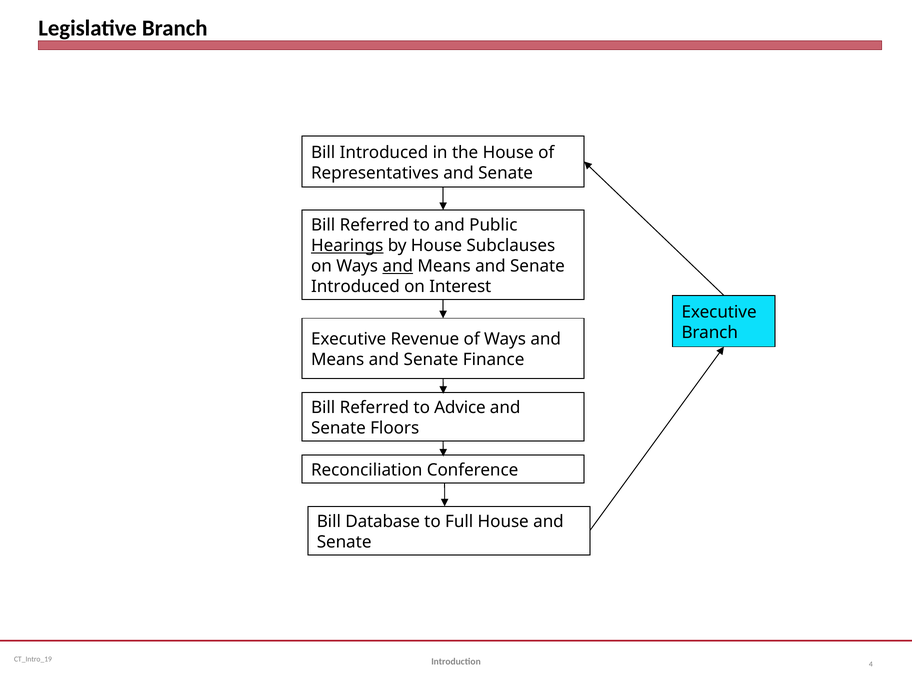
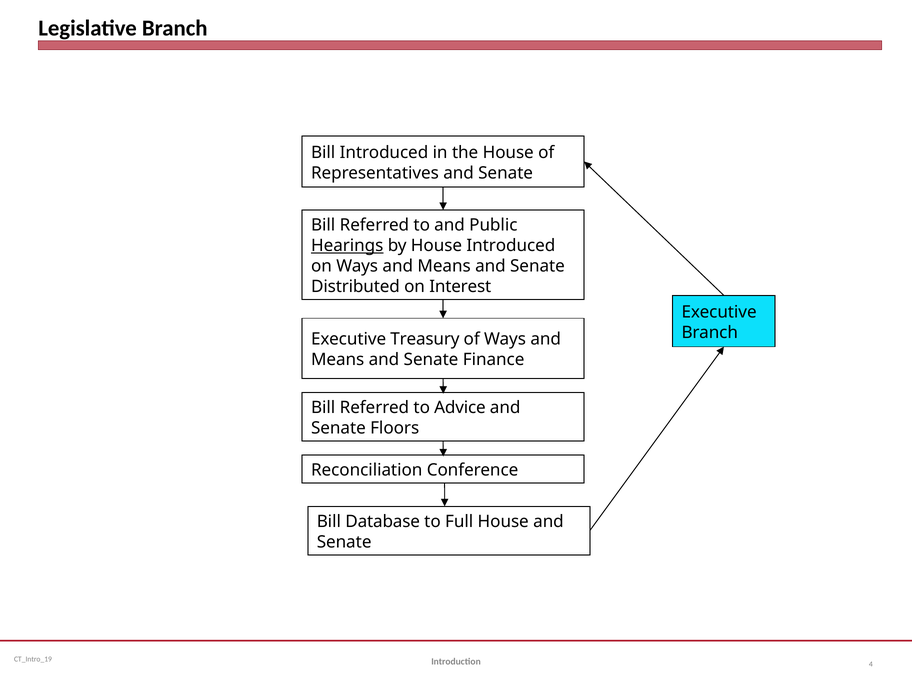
House Subclauses: Subclauses -> Introduced
and at (398, 266) underline: present -> none
Introduced at (355, 287): Introduced -> Distributed
Revenue: Revenue -> Treasury
